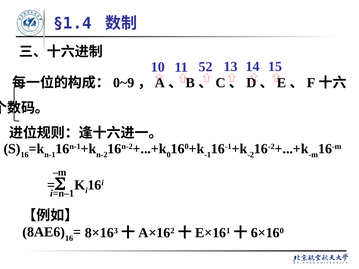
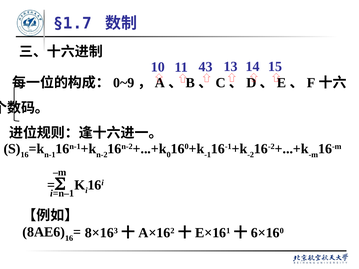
§1.4: §1.4 -> §1.7
52: 52 -> 43
